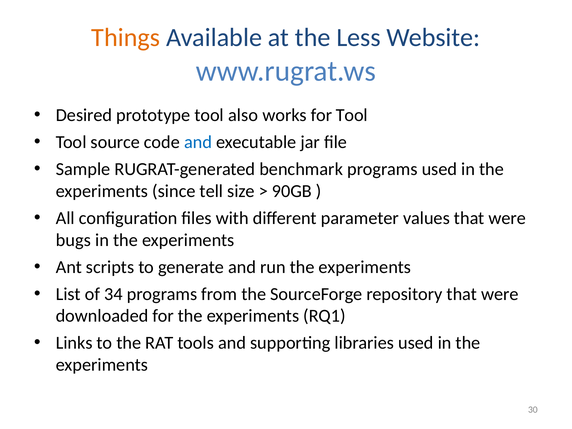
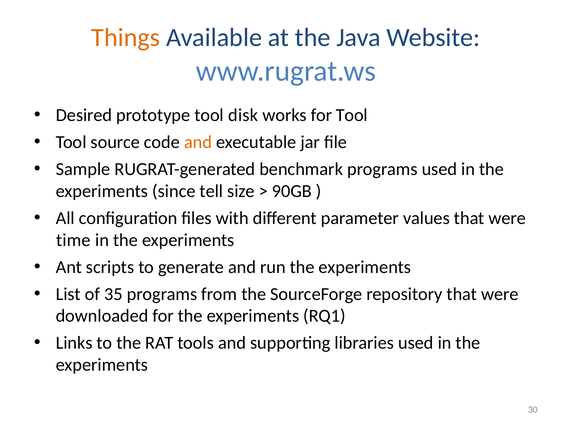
Less: Less -> Java
also: also -> disk
and at (198, 142) colour: blue -> orange
bugs: bugs -> time
34: 34 -> 35
